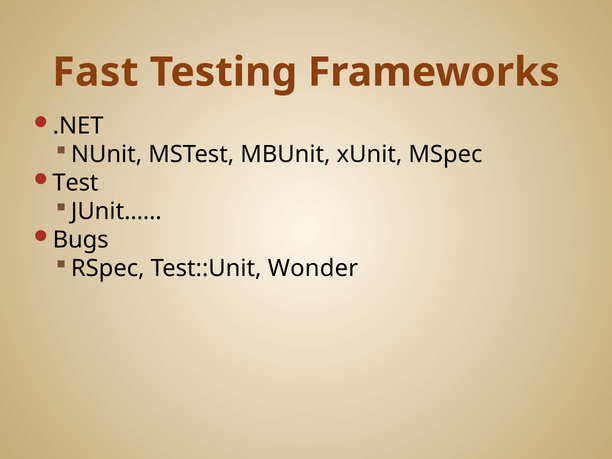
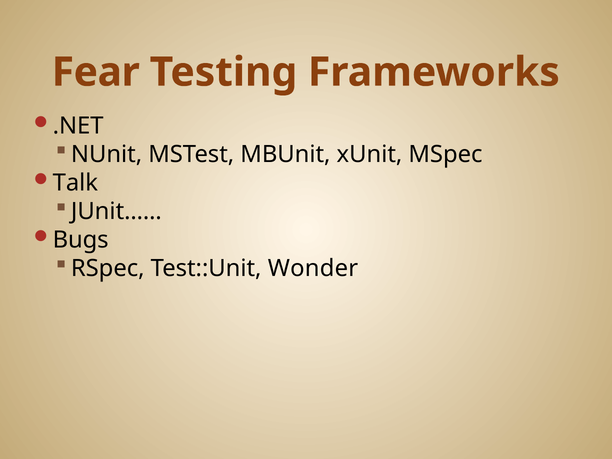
Fast: Fast -> Fear
Test: Test -> Talk
